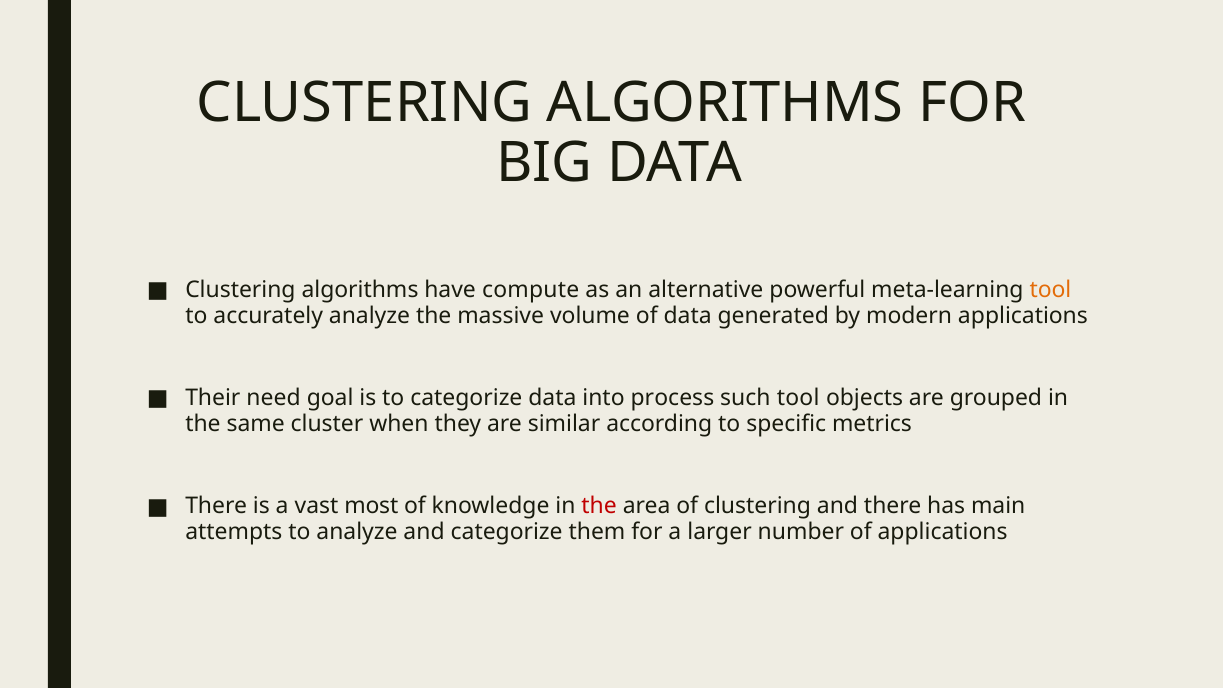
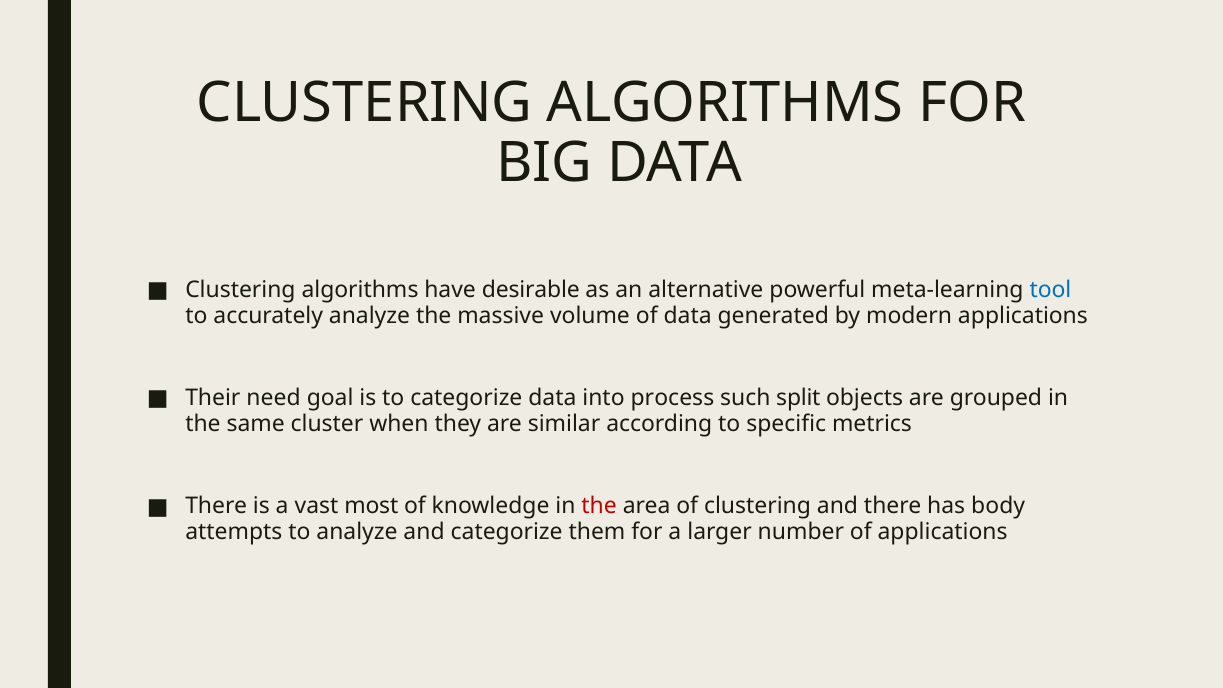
compute: compute -> desirable
tool at (1050, 290) colour: orange -> blue
such tool: tool -> split
main: main -> body
